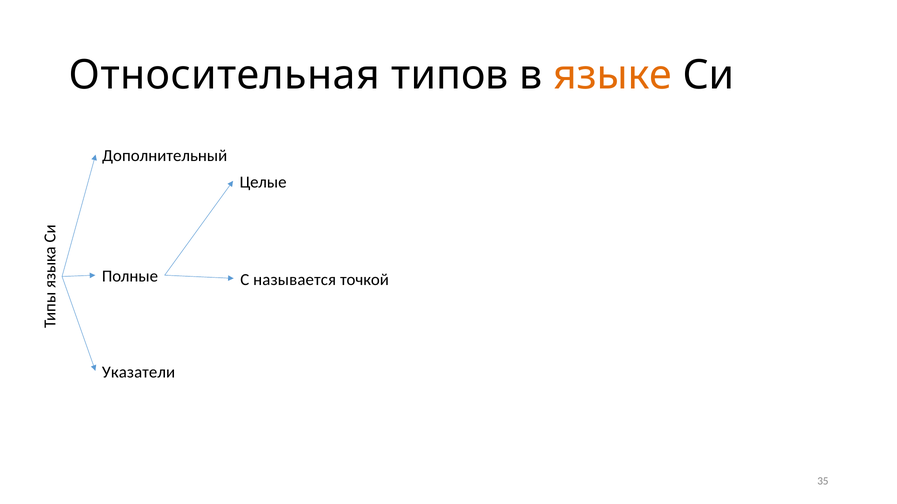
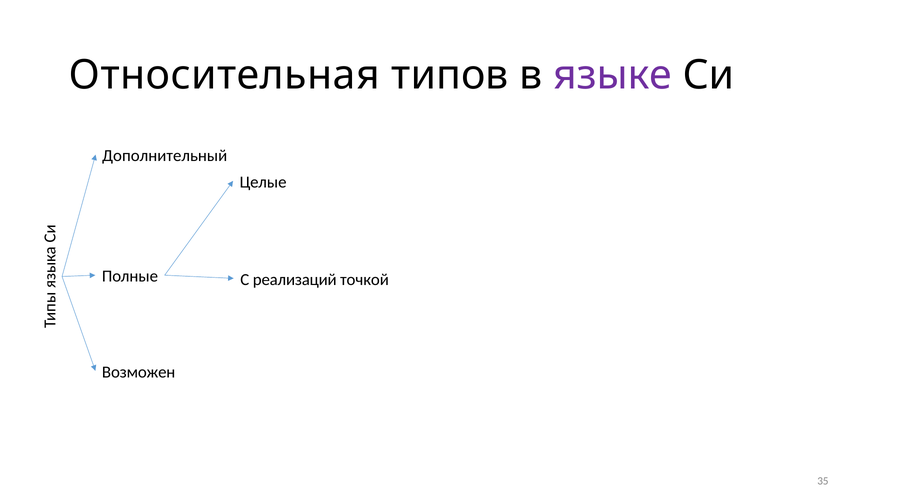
языке colour: orange -> purple
называется: называется -> реализаций
Указатели: Указатели -> Возможен
